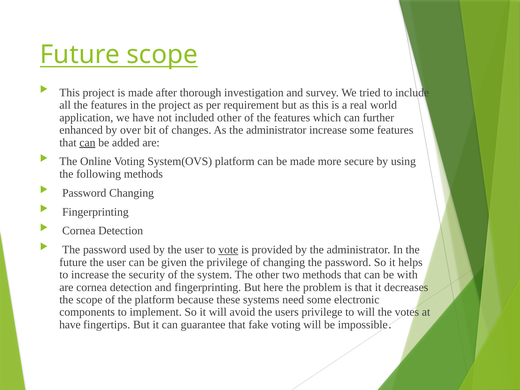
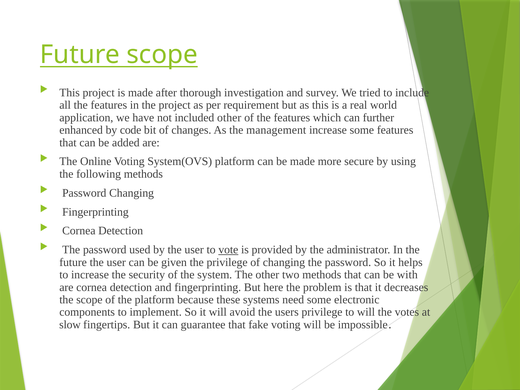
over: over -> code
As the administrator: administrator -> management
can at (87, 143) underline: present -> none
have at (70, 325): have -> slow
